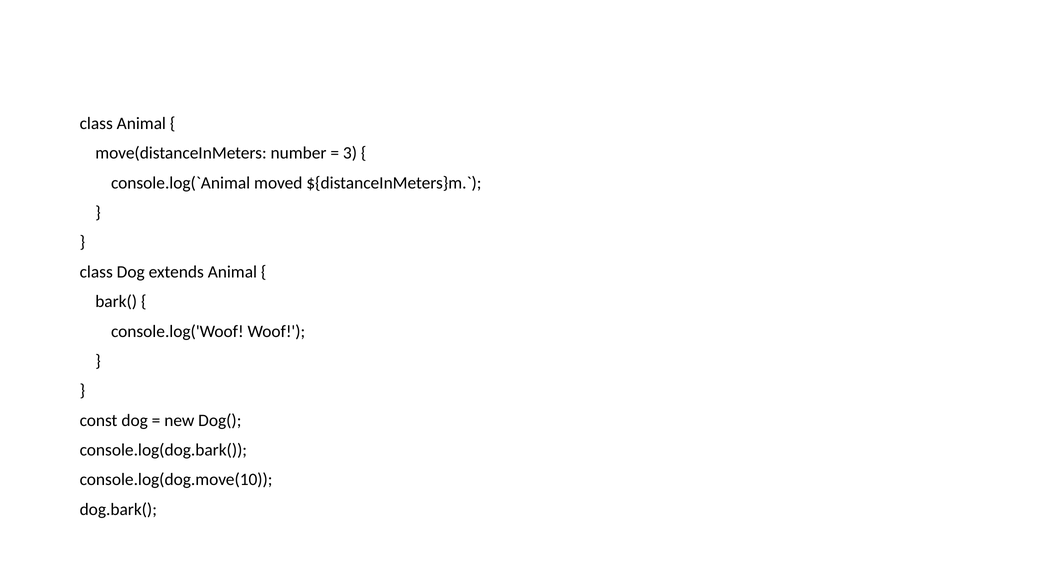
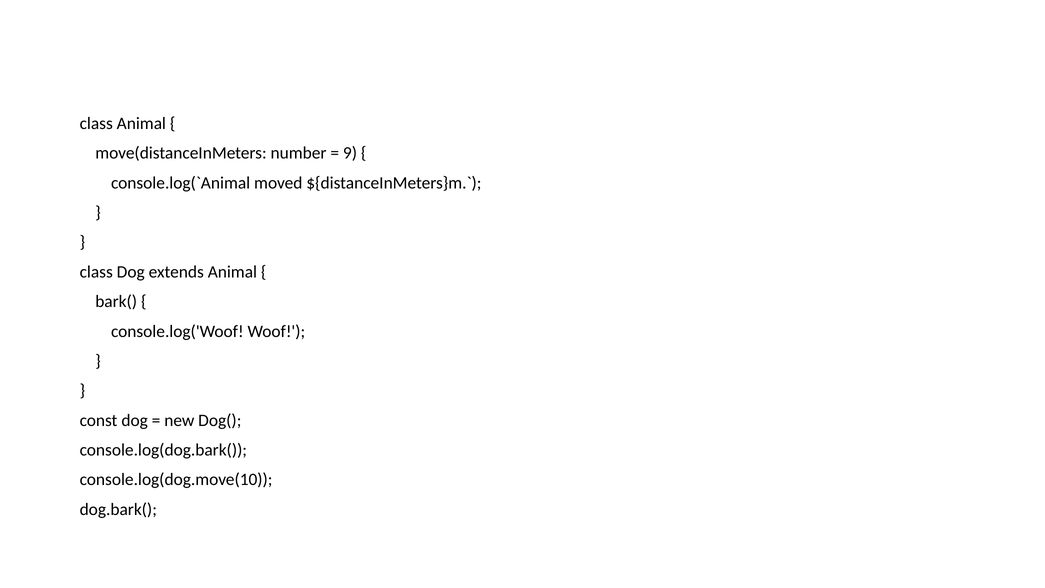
3: 3 -> 9
